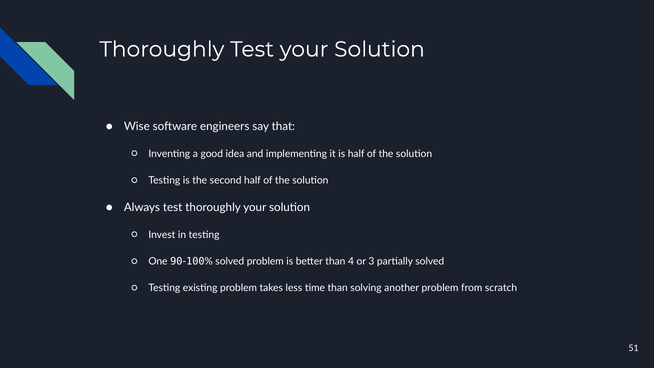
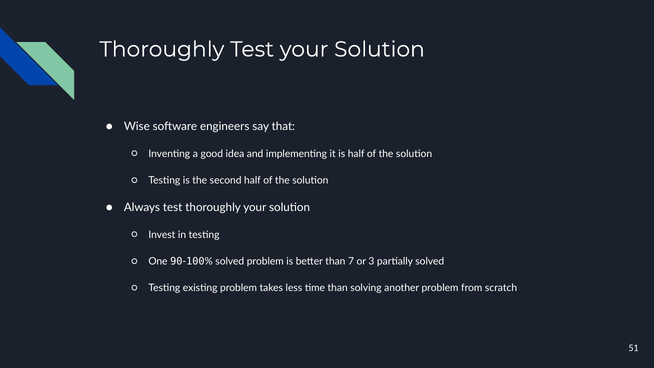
4: 4 -> 7
